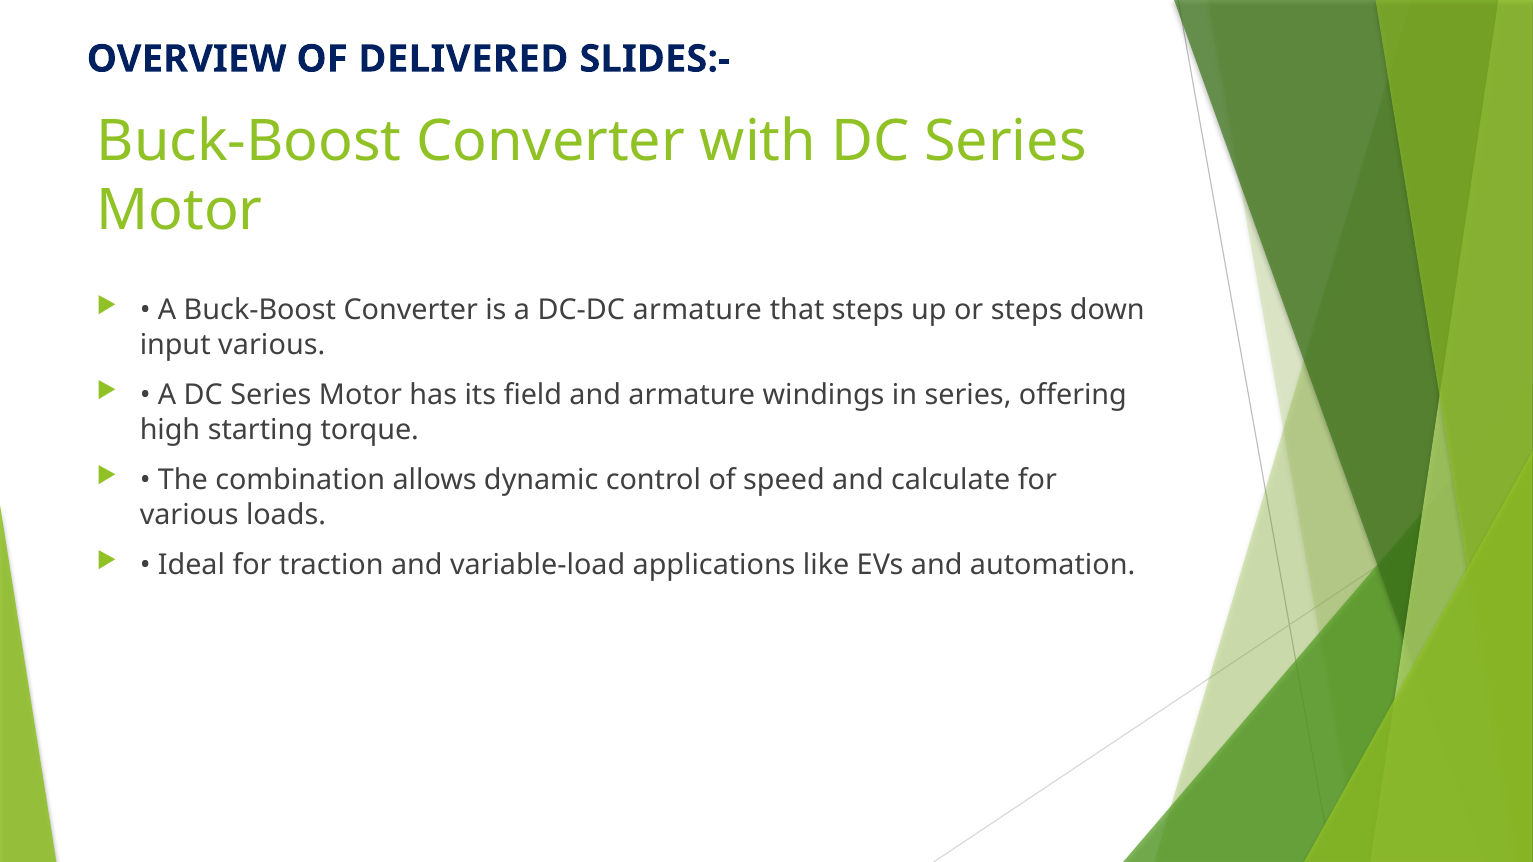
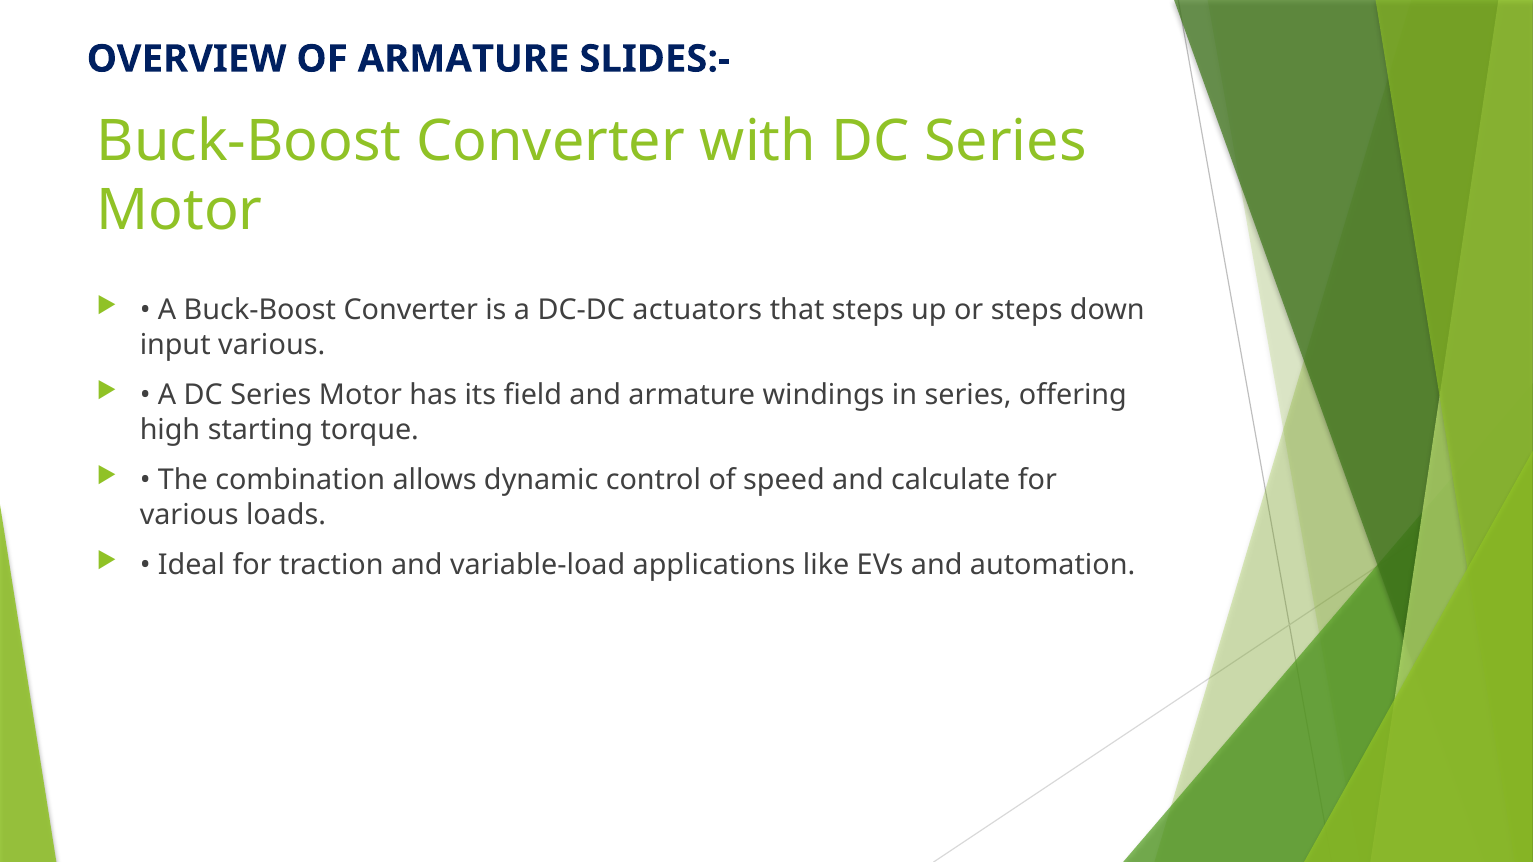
OF DELIVERED: DELIVERED -> ARMATURE
DC-DC armature: armature -> actuators
